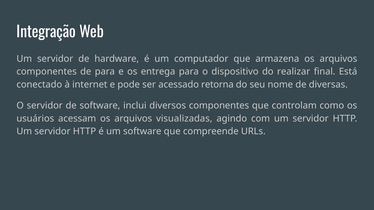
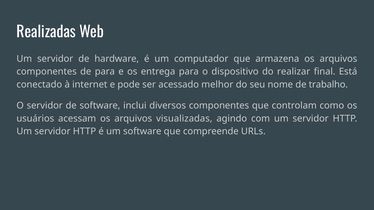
Integração: Integração -> Realizadas
retorna: retorna -> melhor
diversas: diversas -> trabalho
